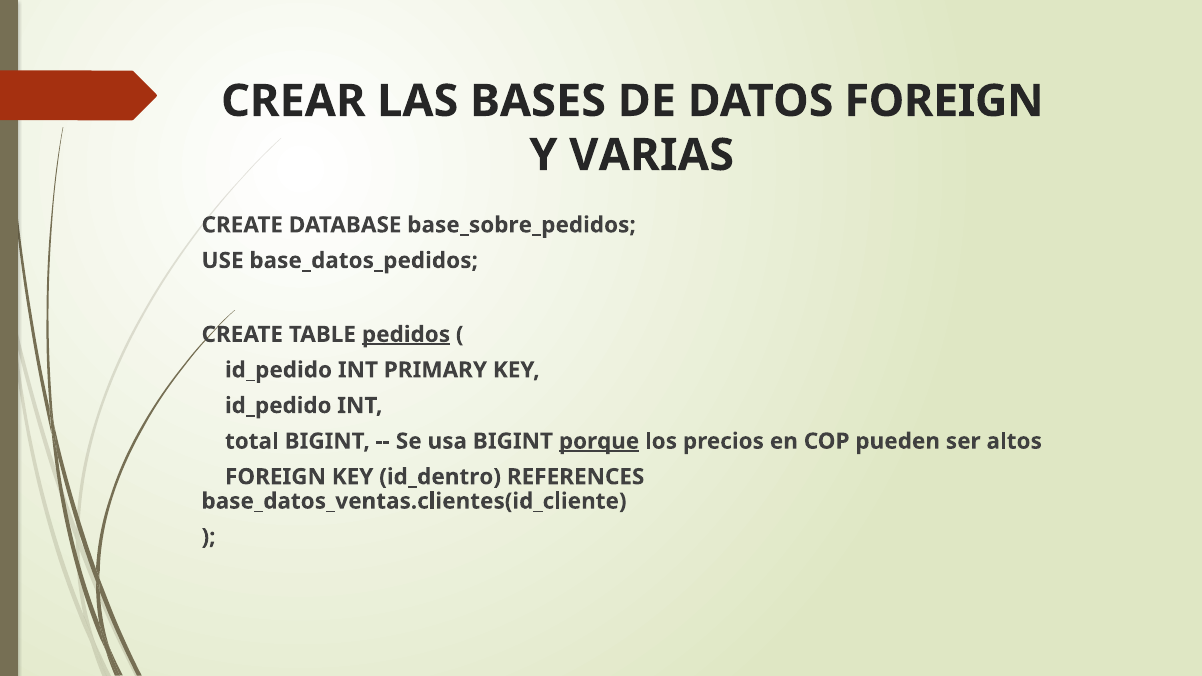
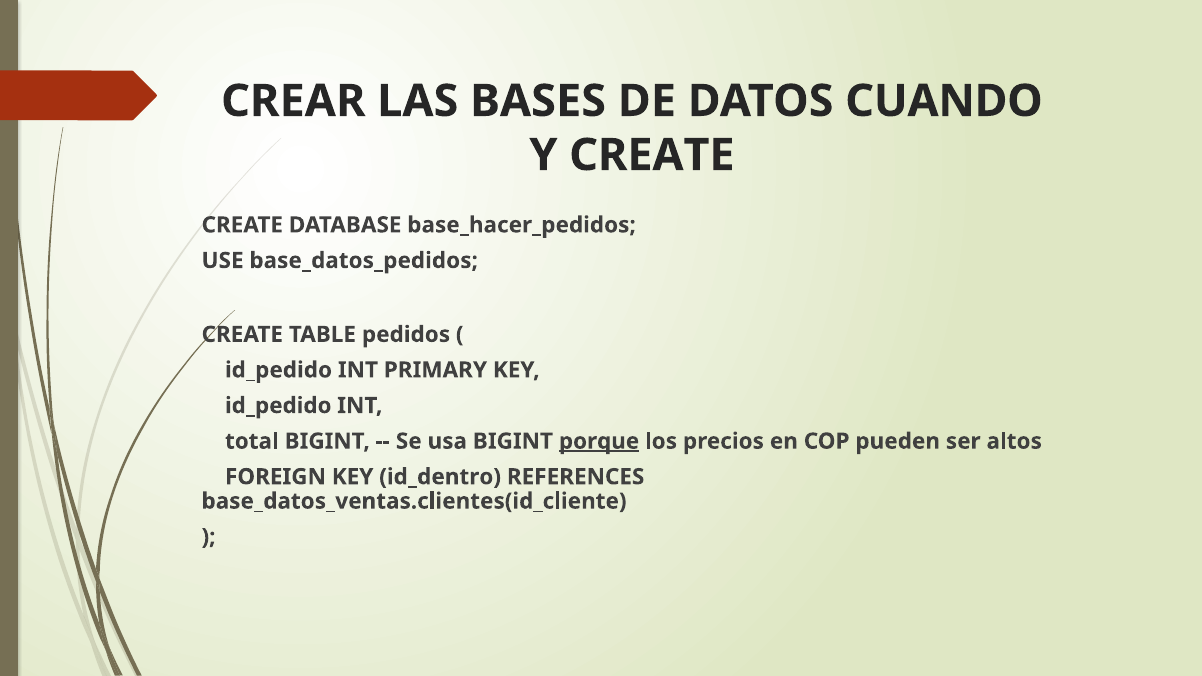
DATOS FOREIGN: FOREIGN -> CUANDO
Y VARIAS: VARIAS -> CREATE
base_sobre_pedidos: base_sobre_pedidos -> base_hacer_pedidos
pedidos underline: present -> none
